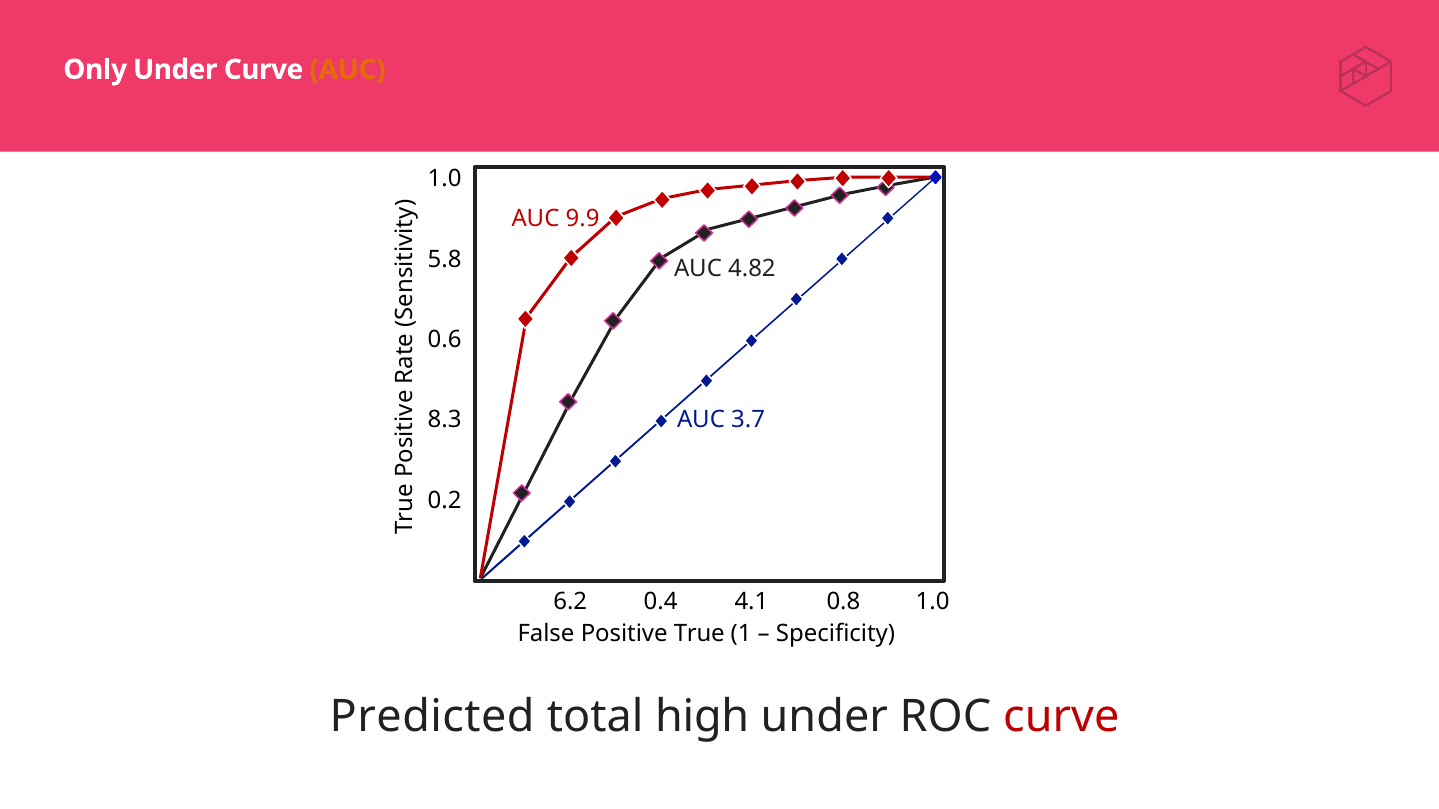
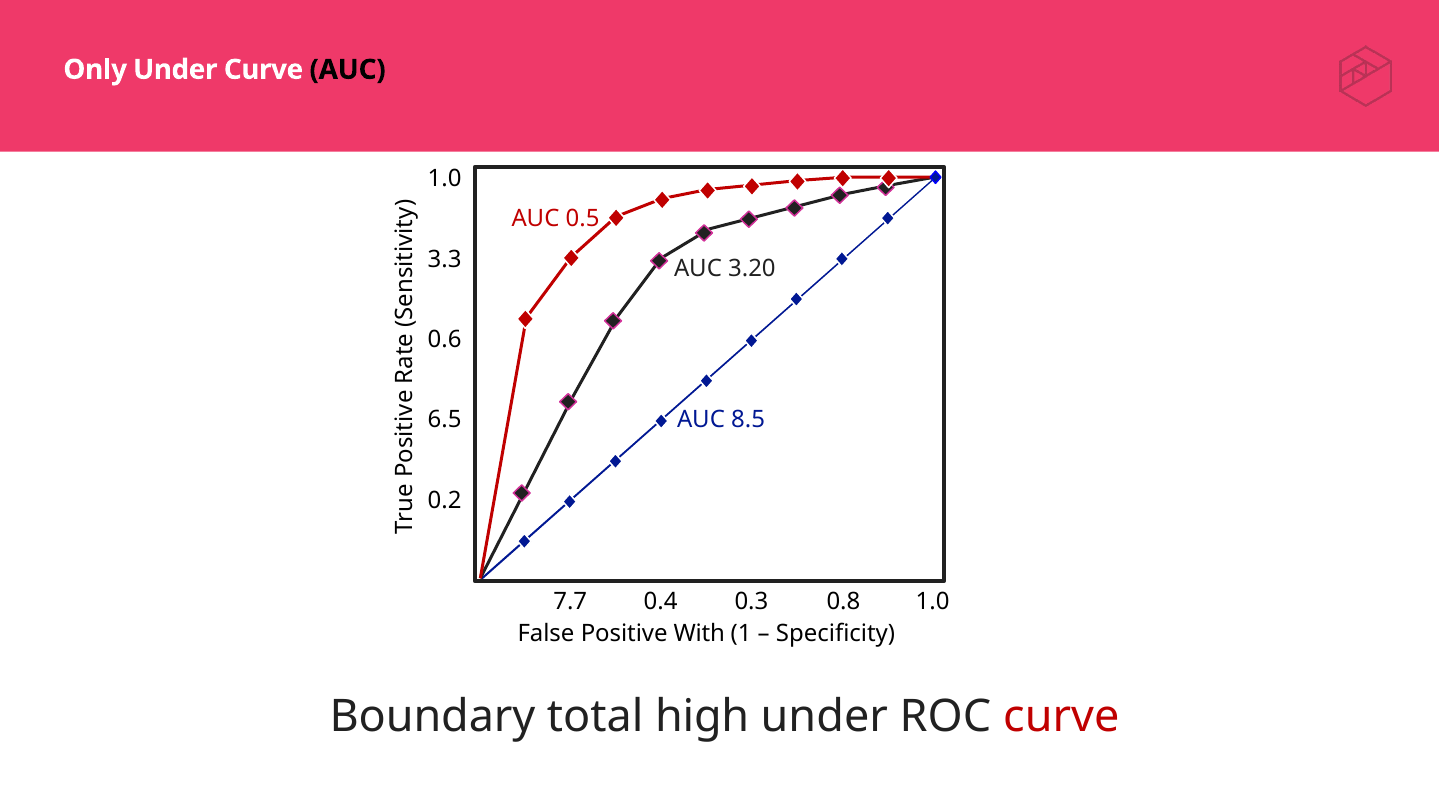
AUC at (348, 70) colour: orange -> black
9.9: 9.9 -> 0.5
5.8: 5.8 -> 3.3
4.82: 4.82 -> 3.20
8.3: 8.3 -> 6.5
3.7: 3.7 -> 8.5
6.2: 6.2 -> 7.7
4.1: 4.1 -> 0.3
True: True -> With
Predicted: Predicted -> Boundary
